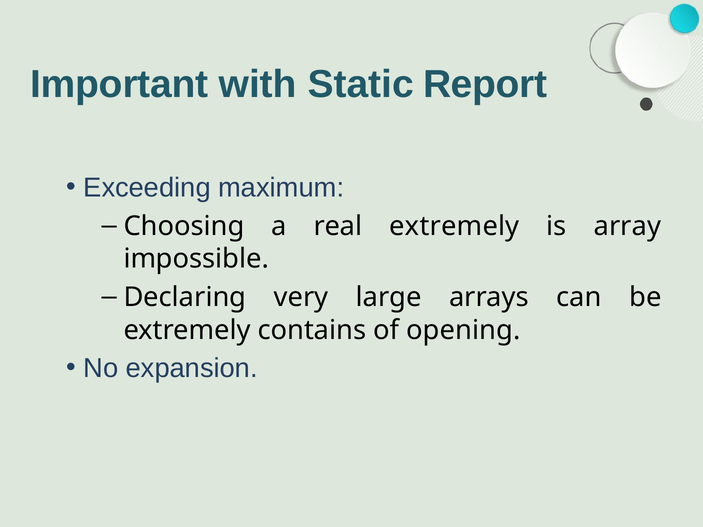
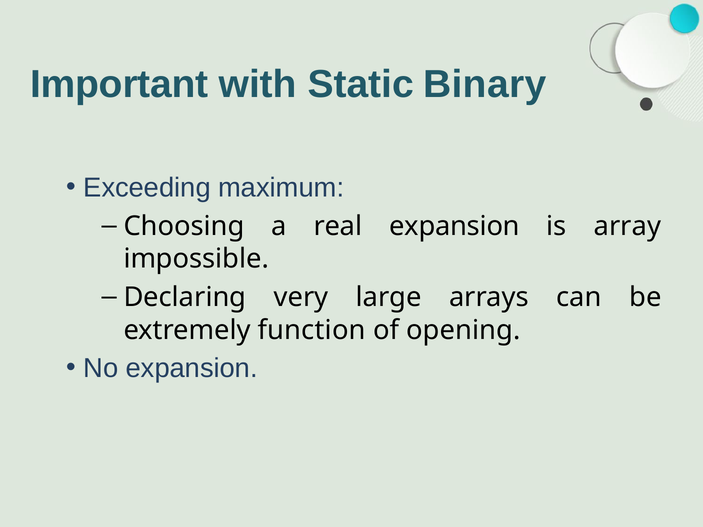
Report: Report -> Binary
real extremely: extremely -> expansion
contains: contains -> function
